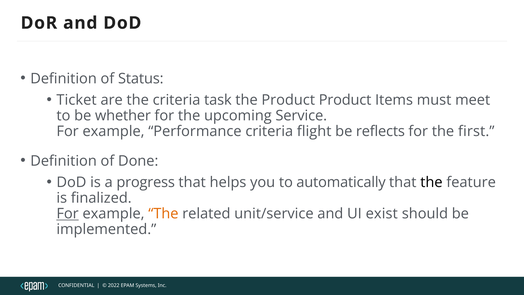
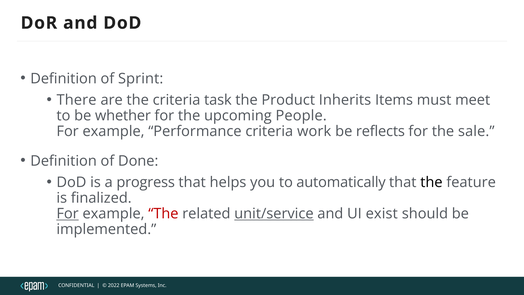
Status: Status -> Sprint
Ticket: Ticket -> There
Product Product: Product -> Inherits
Service: Service -> People
flight: flight -> work
first: first -> sale
The at (163, 214) colour: orange -> red
unit/service underline: none -> present
